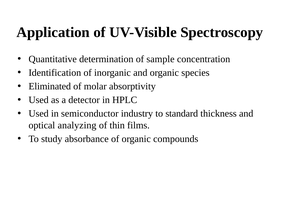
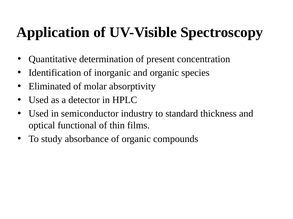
sample: sample -> present
analyzing: analyzing -> functional
